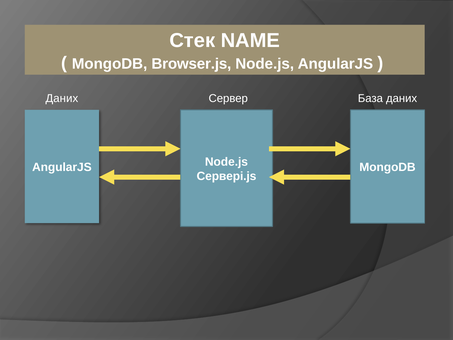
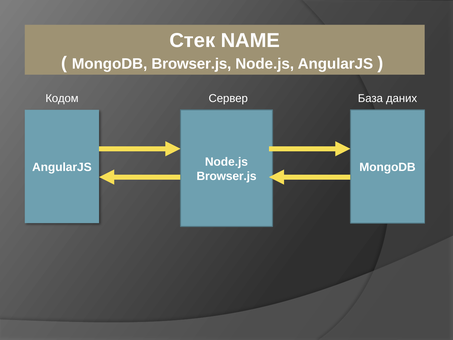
Даних at (62, 98): Даних -> Кодом
Сервері.js at (226, 176): Сервері.js -> Browser.js
